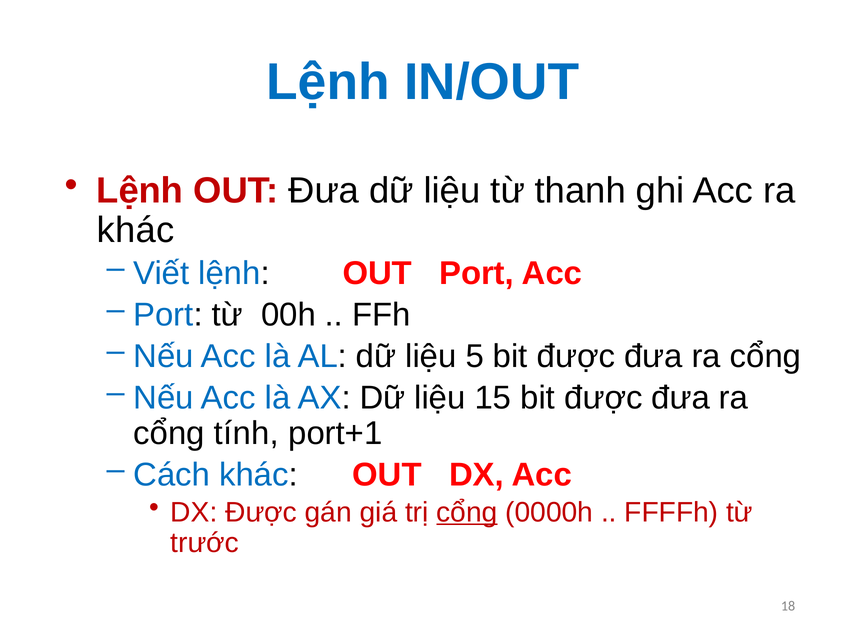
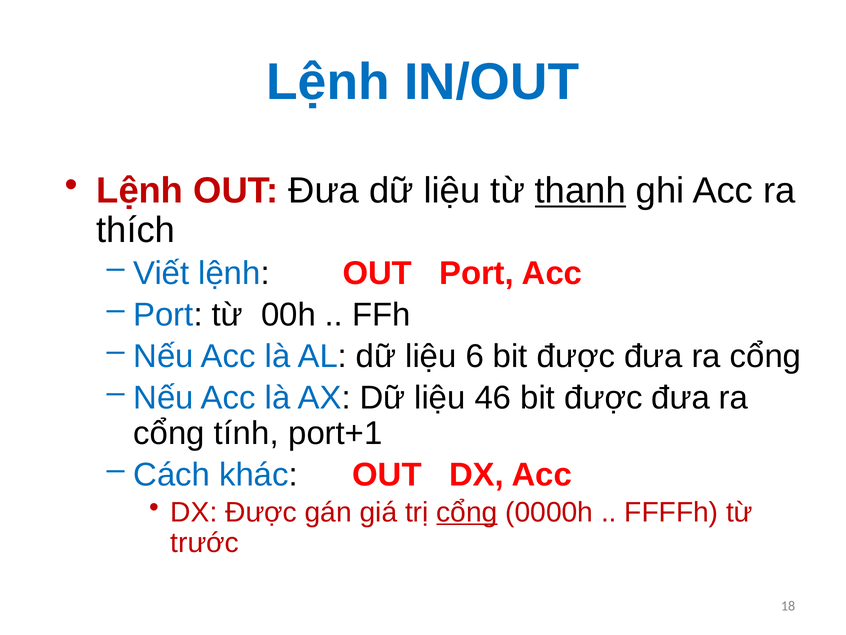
thanh underline: none -> present
khác at (136, 230): khác -> thích
5: 5 -> 6
15: 15 -> 46
